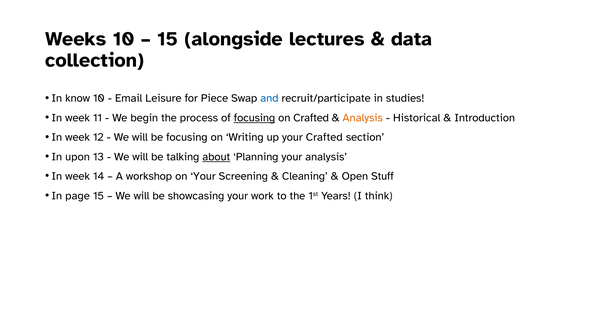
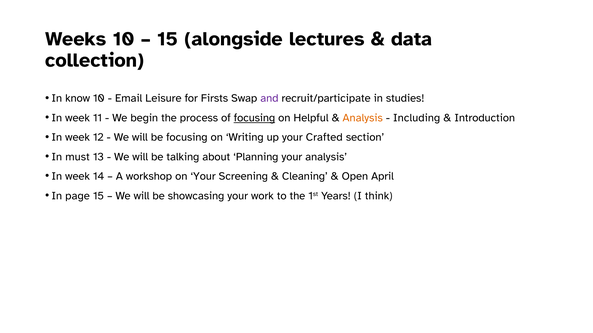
Piece: Piece -> Firsts
and colour: blue -> purple
on Crafted: Crafted -> Helpful
Historical: Historical -> Including
upon: upon -> must
about underline: present -> none
Stuff: Stuff -> April
